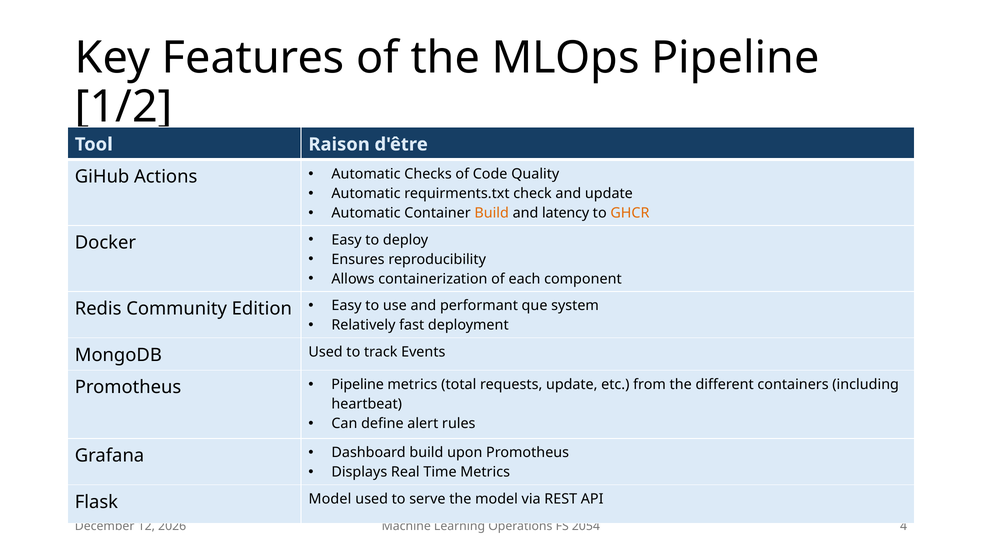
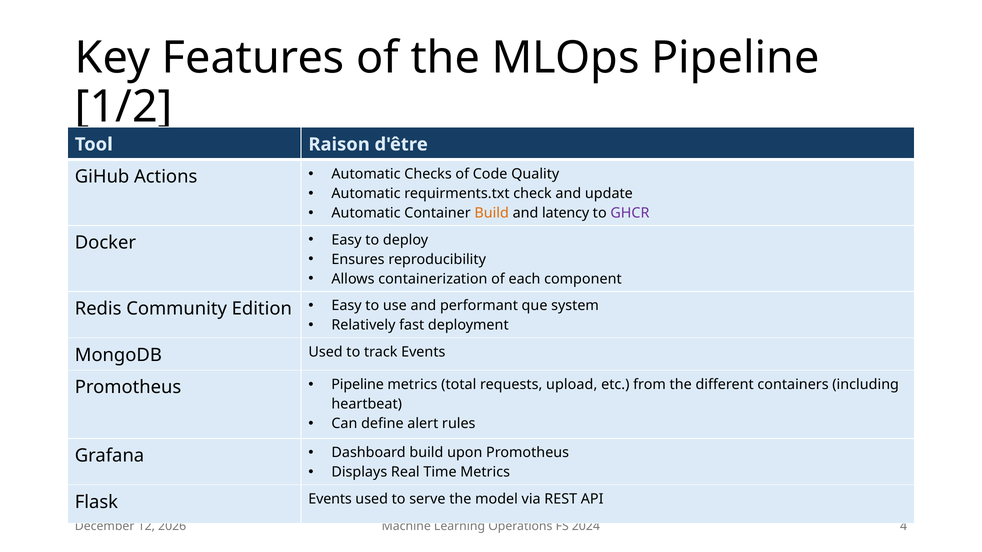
GHCR colour: orange -> purple
requests update: update -> upload
Flask Model: Model -> Events
2054: 2054 -> 2024
